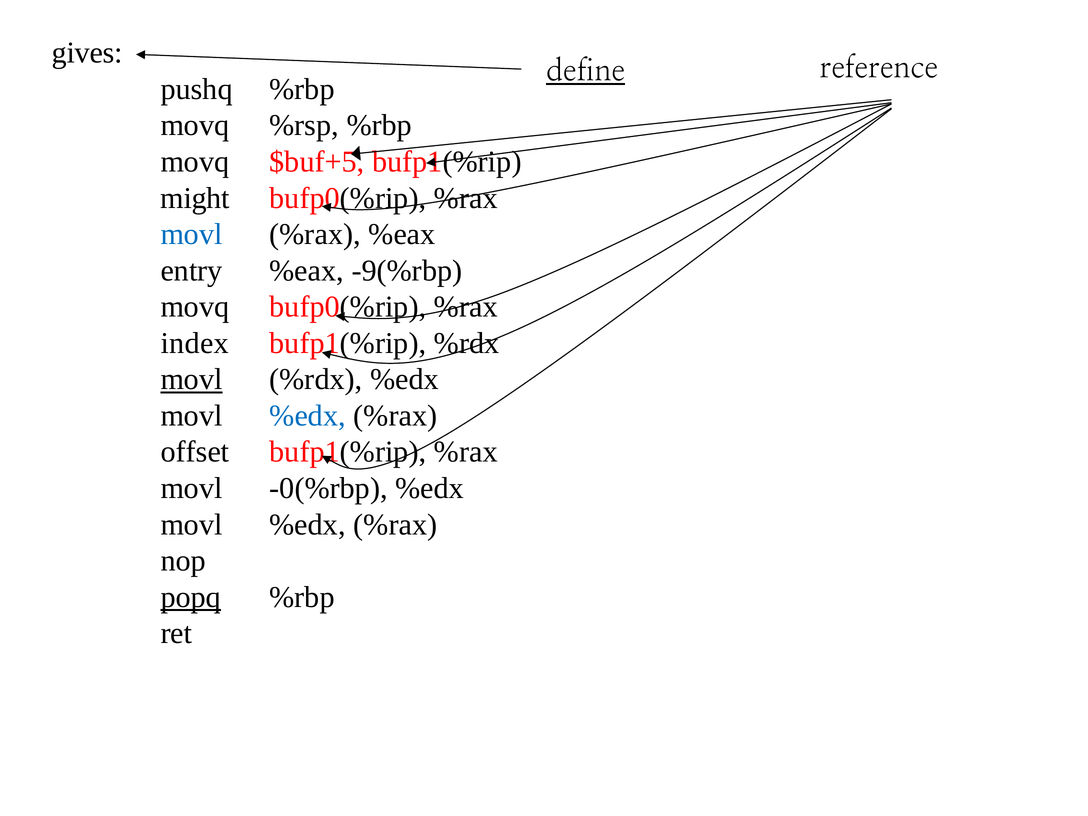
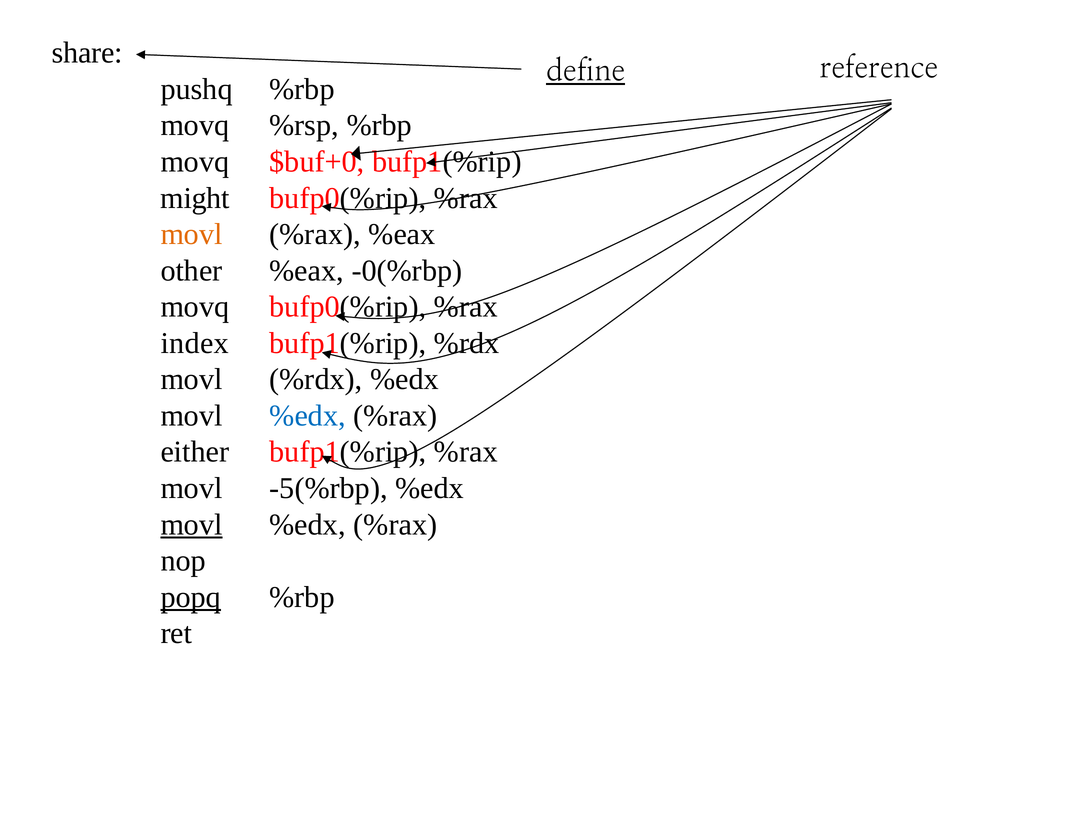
gives: gives -> share
$buf+5: $buf+5 -> $buf+0
movl at (192, 234) colour: blue -> orange
entry: entry -> other
-9(%rbp: -9(%rbp -> -0(%rbp
movl at (192, 379) underline: present -> none
offset: offset -> either
-0(%rbp: -0(%rbp -> -5(%rbp
movl at (192, 525) underline: none -> present
